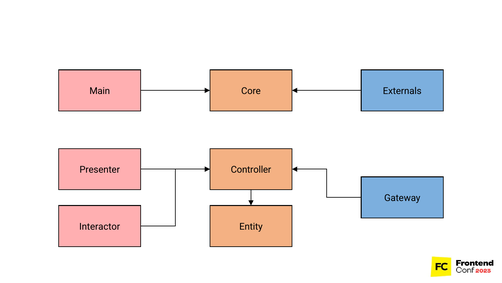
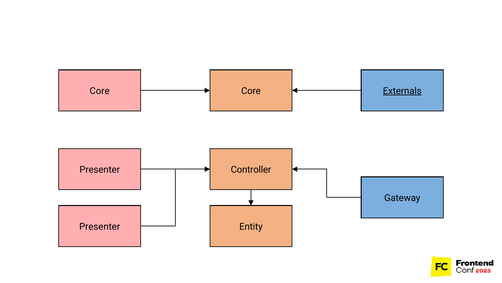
Main at (100, 91): Main -> Core
Externals underline: none -> present
Interactor at (100, 226): Interactor -> Presenter
